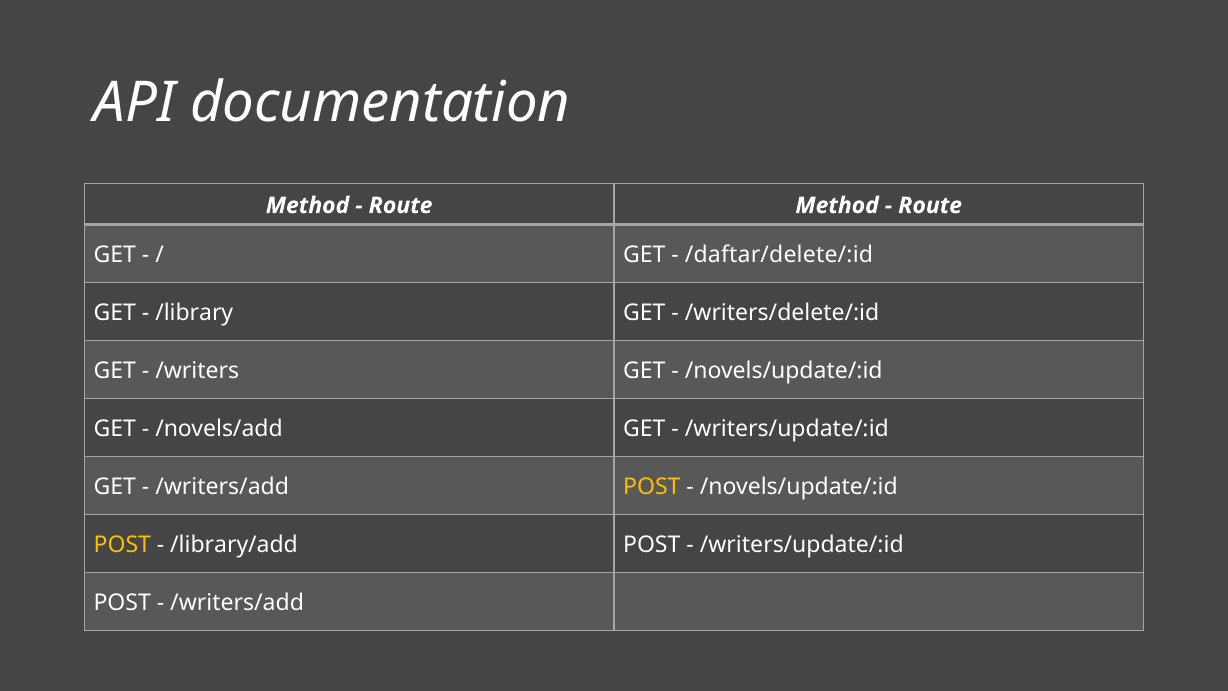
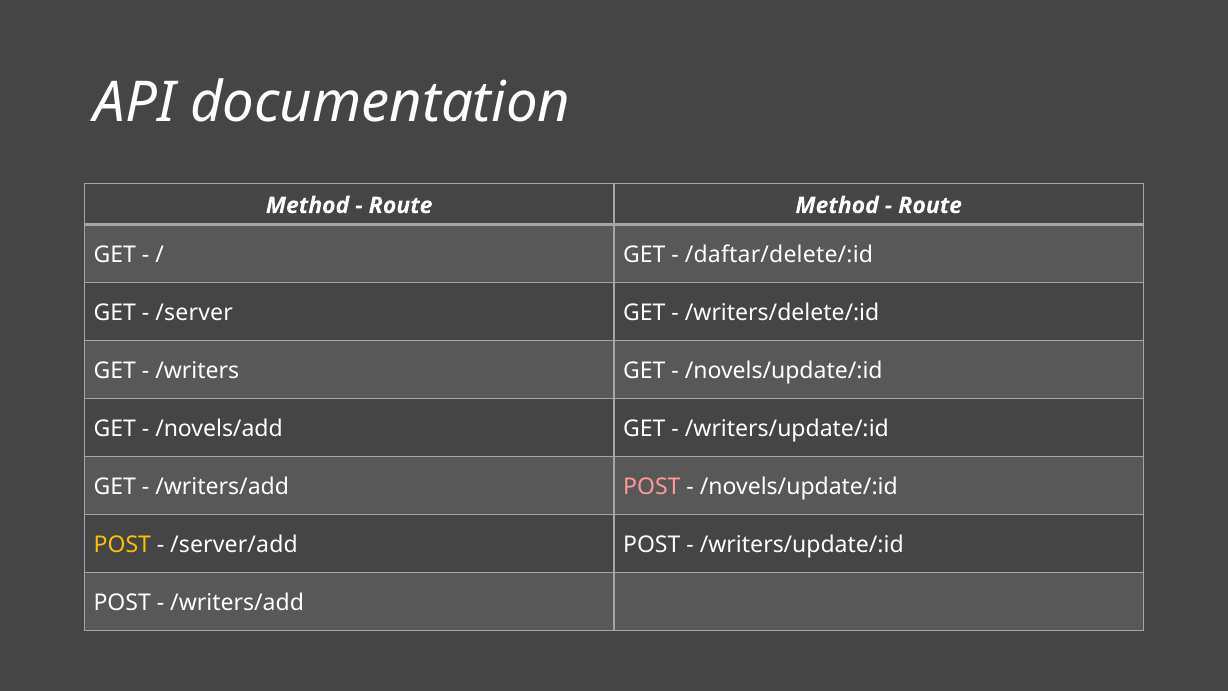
/library: /library -> /server
POST at (652, 487) colour: yellow -> pink
/library/add: /library/add -> /server/add
